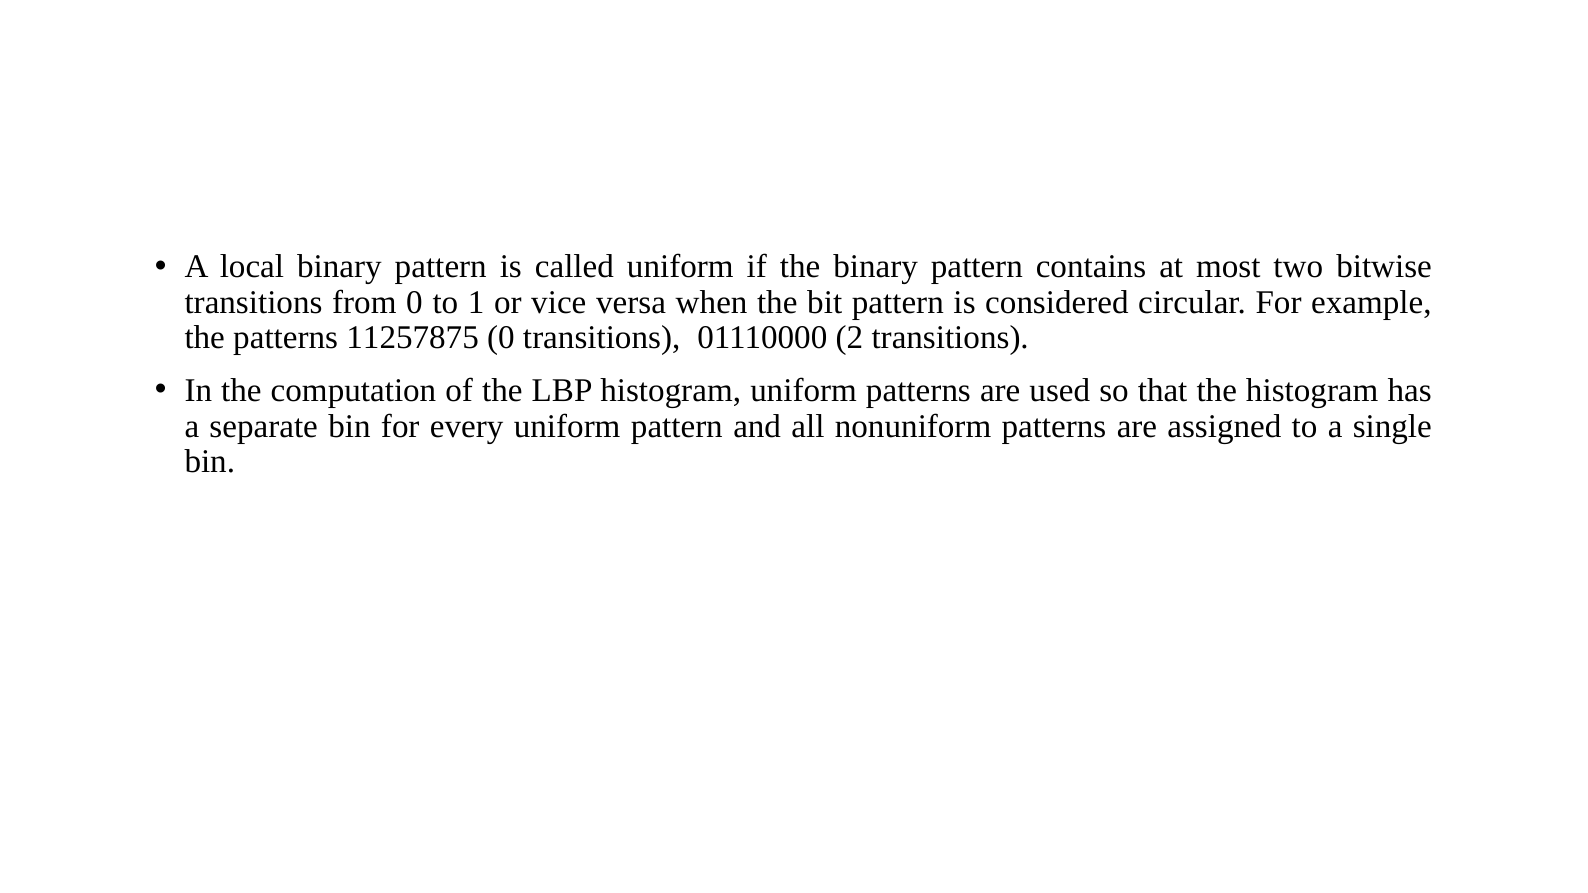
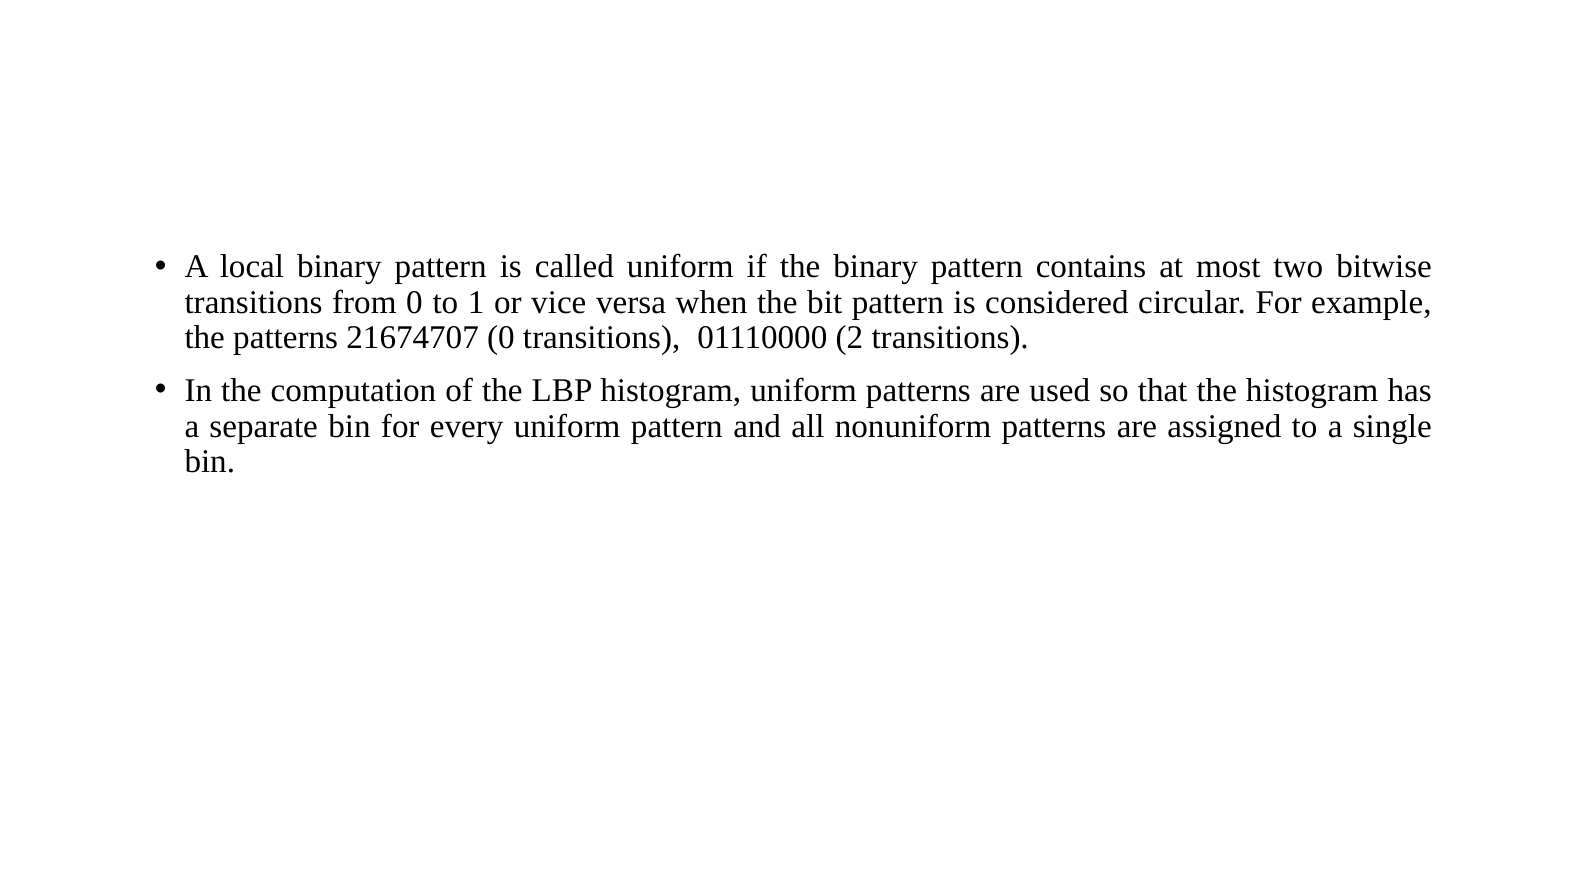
11257875: 11257875 -> 21674707
